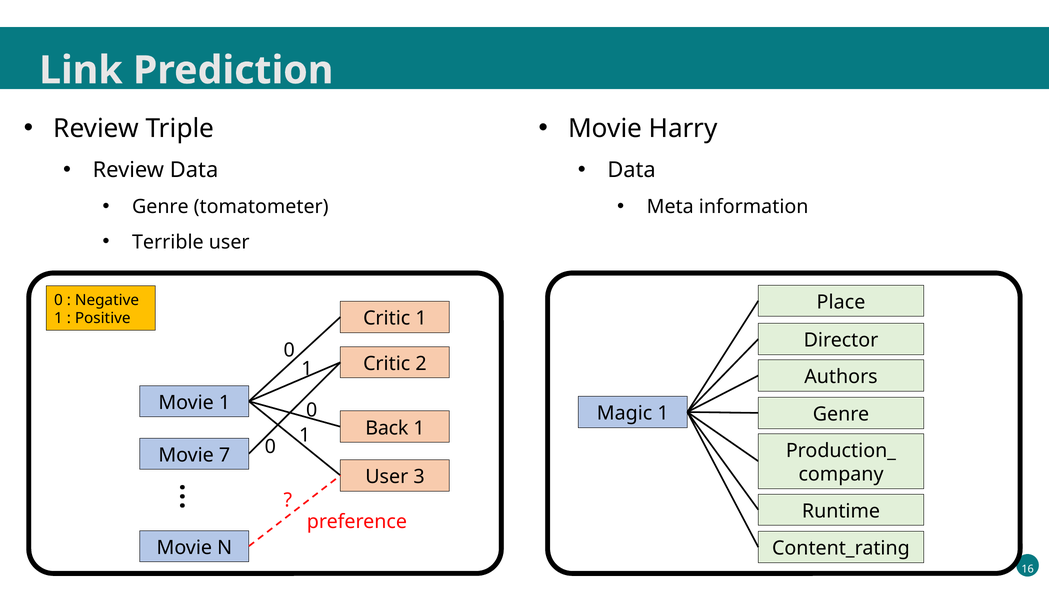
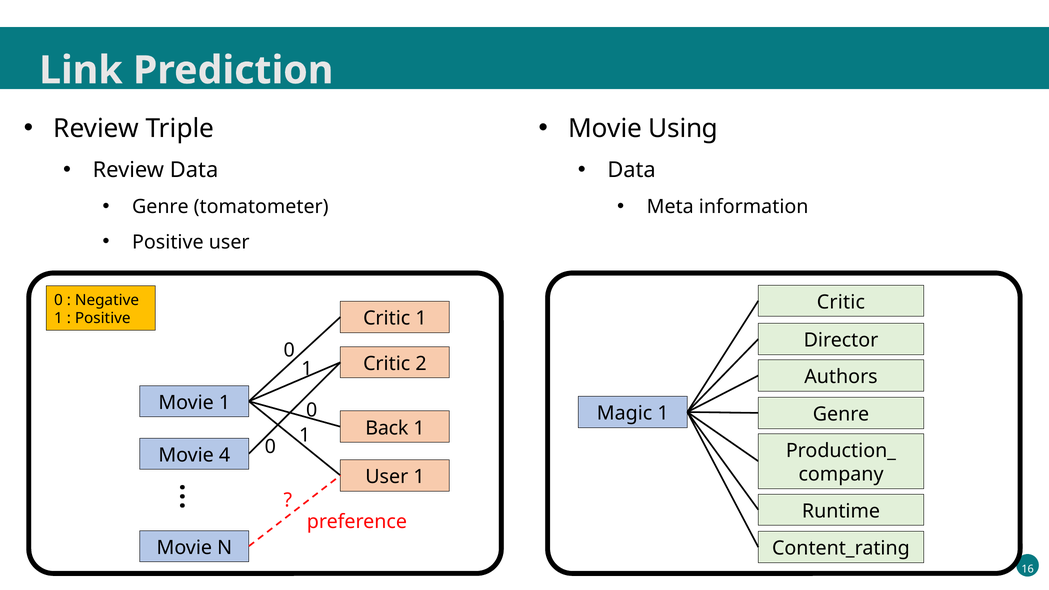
Harry: Harry -> Using
Terrible at (168, 242): Terrible -> Positive
Place at (841, 302): Place -> Critic
7: 7 -> 4
User 3: 3 -> 1
